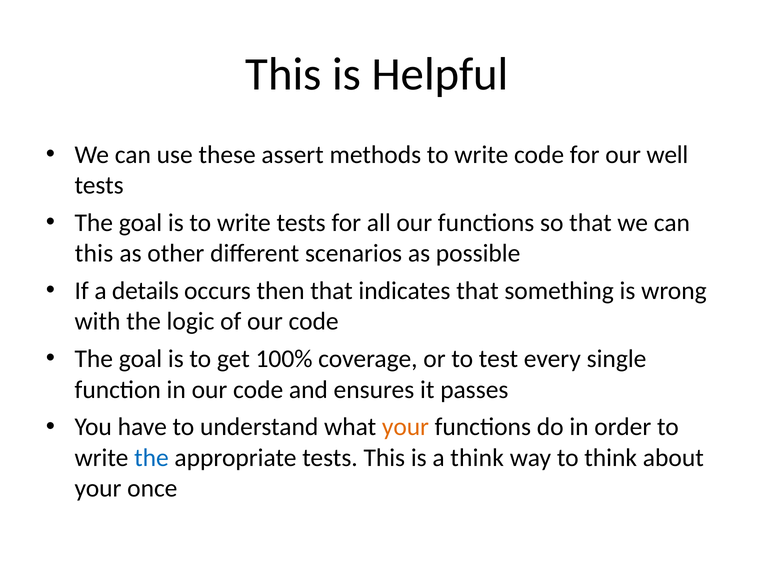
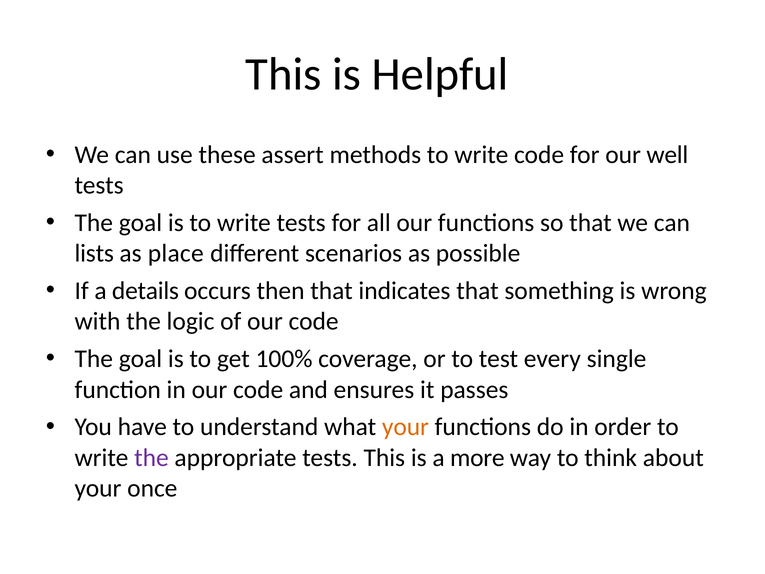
this at (94, 253): this -> lists
other: other -> place
the at (152, 457) colour: blue -> purple
a think: think -> more
